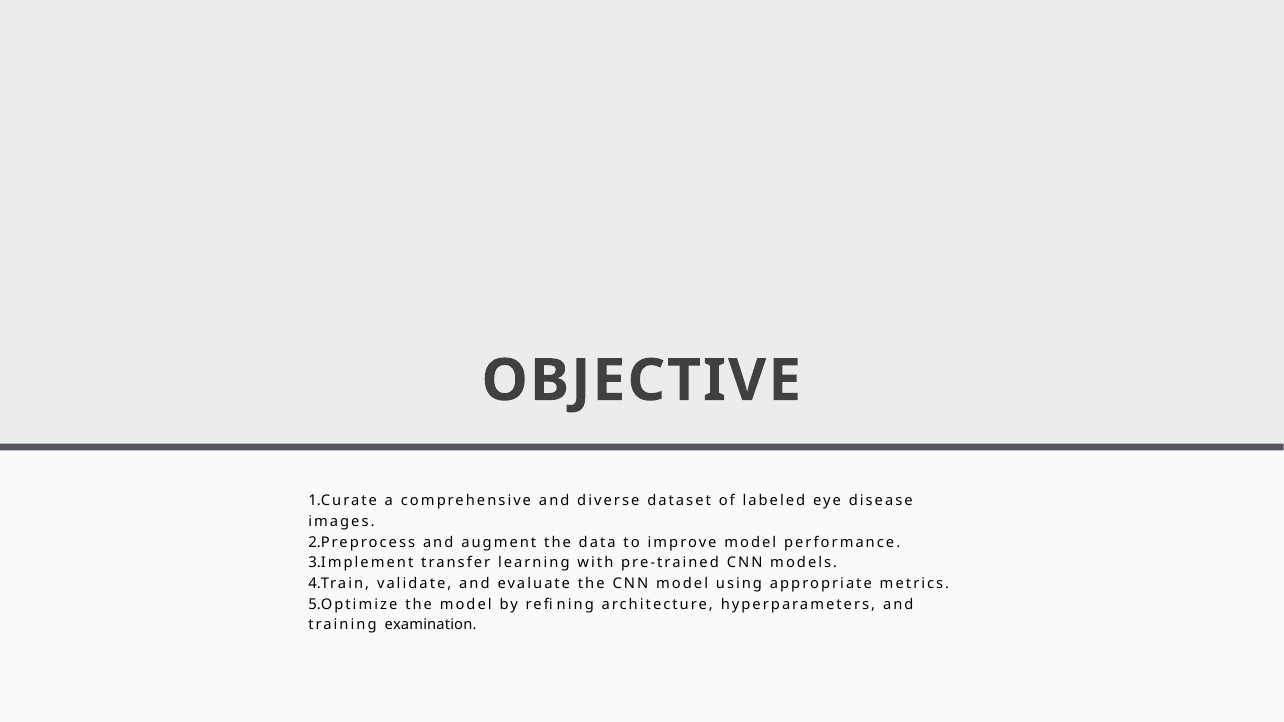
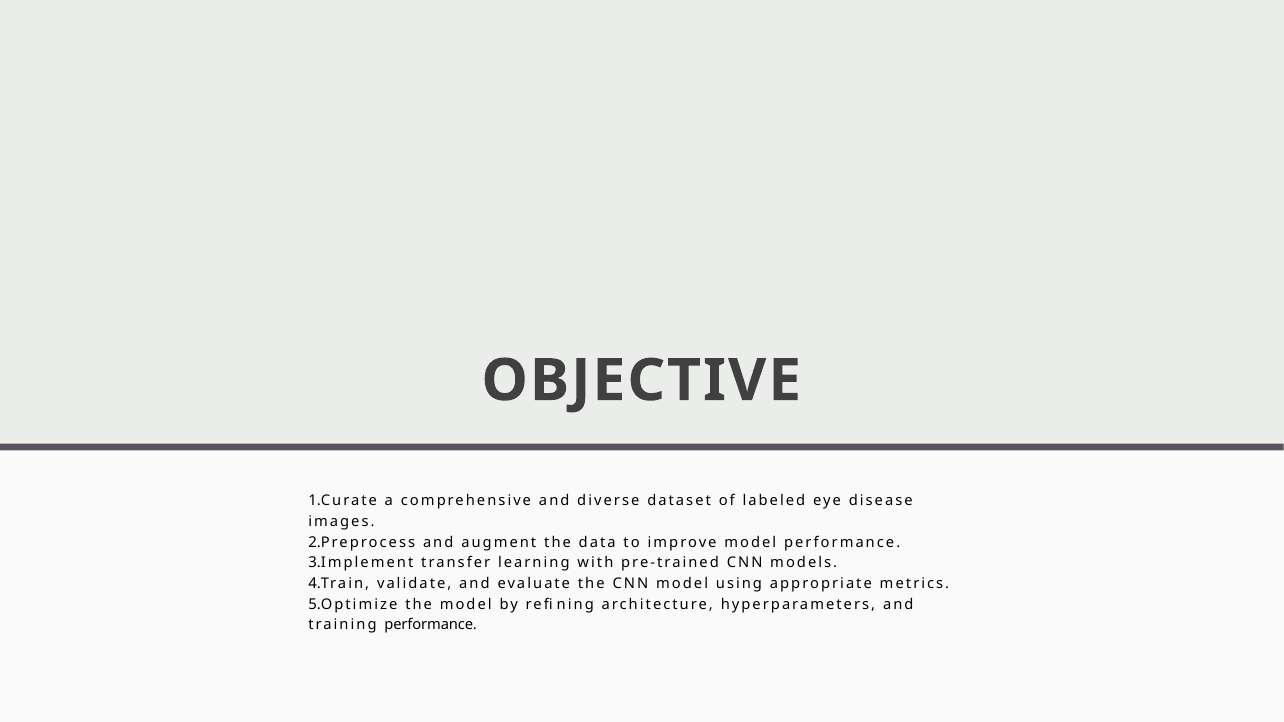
training examination: examination -> performance
